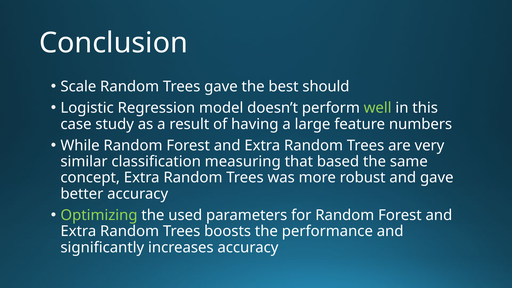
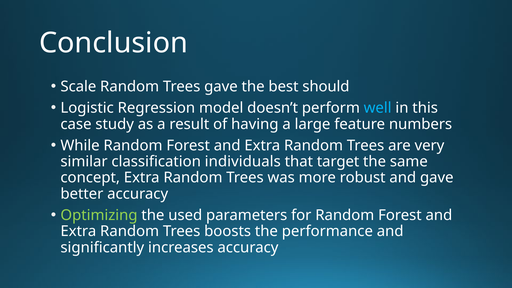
well colour: light green -> light blue
measuring: measuring -> individuals
based: based -> target
